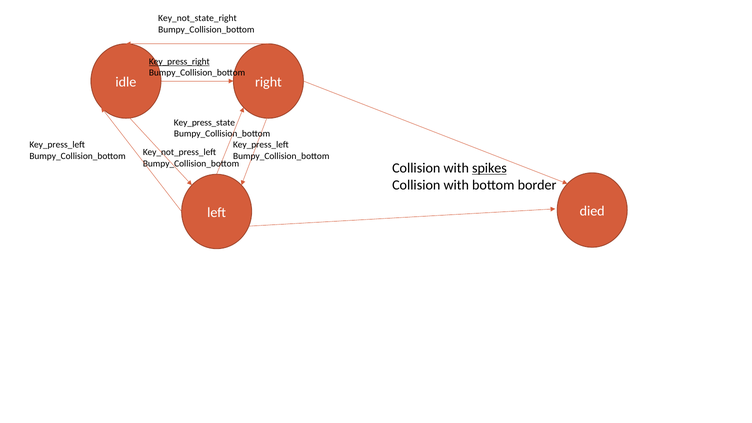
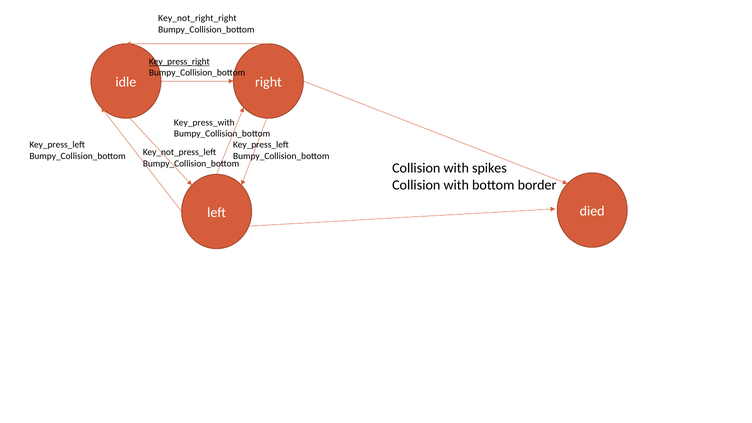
Key_not_state_right: Key_not_state_right -> Key_not_right_right
Key_press_state: Key_press_state -> Key_press_with
spikes underline: present -> none
